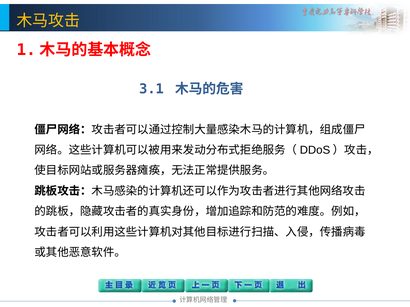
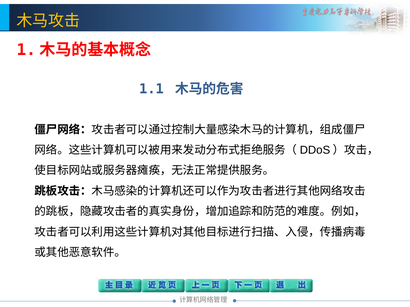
3.1: 3.1 -> 1.1
